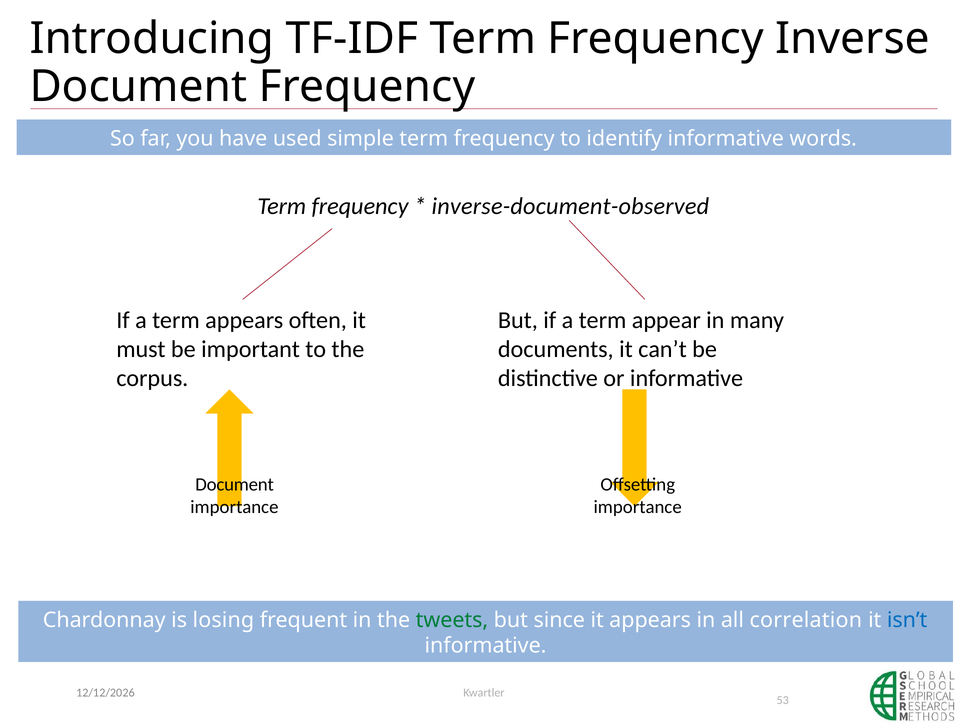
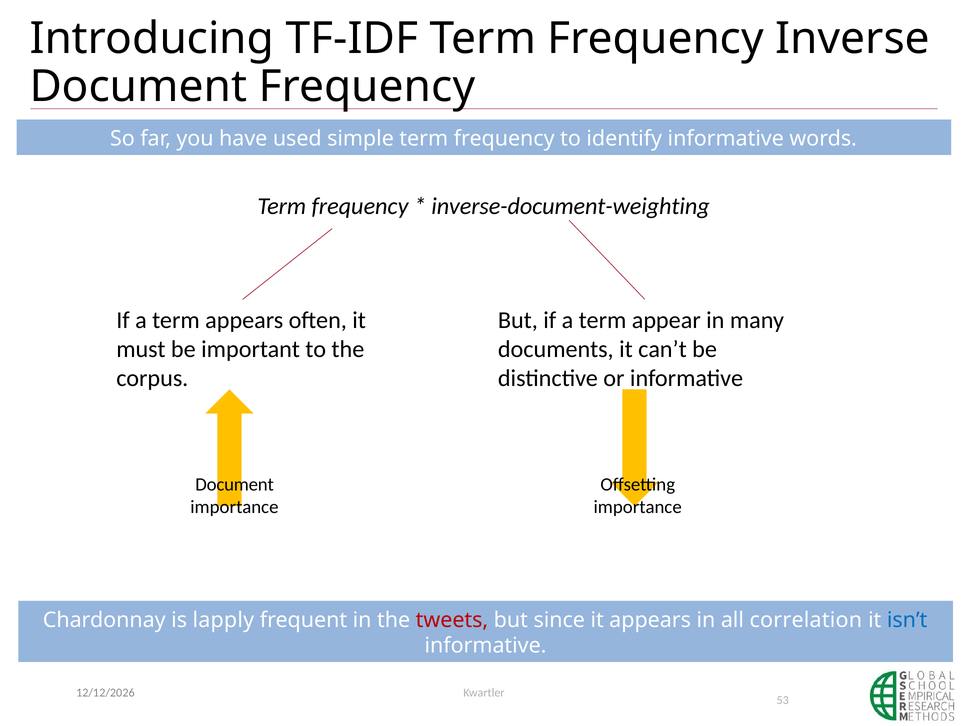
inverse-document-observed: inverse-document-observed -> inverse-document-weighting
losing: losing -> lapply
tweets colour: green -> red
